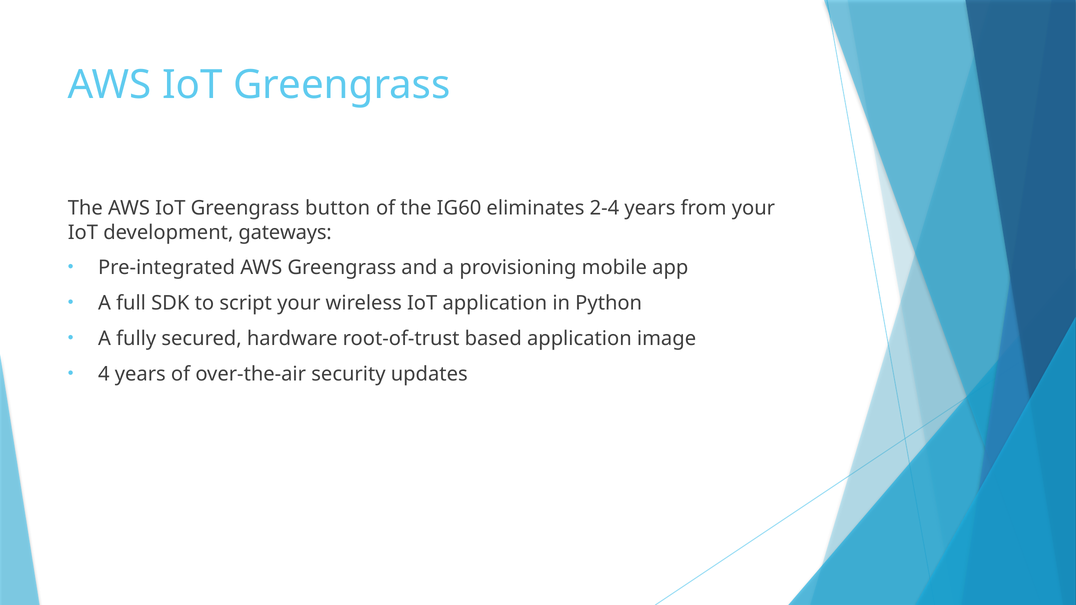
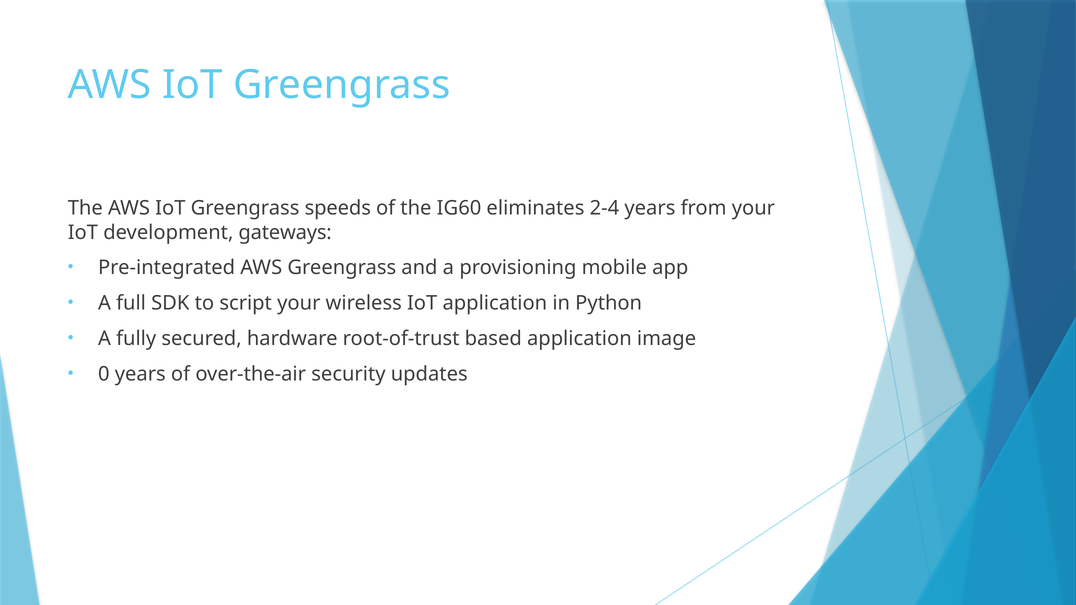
button: button -> speeds
4: 4 -> 0
